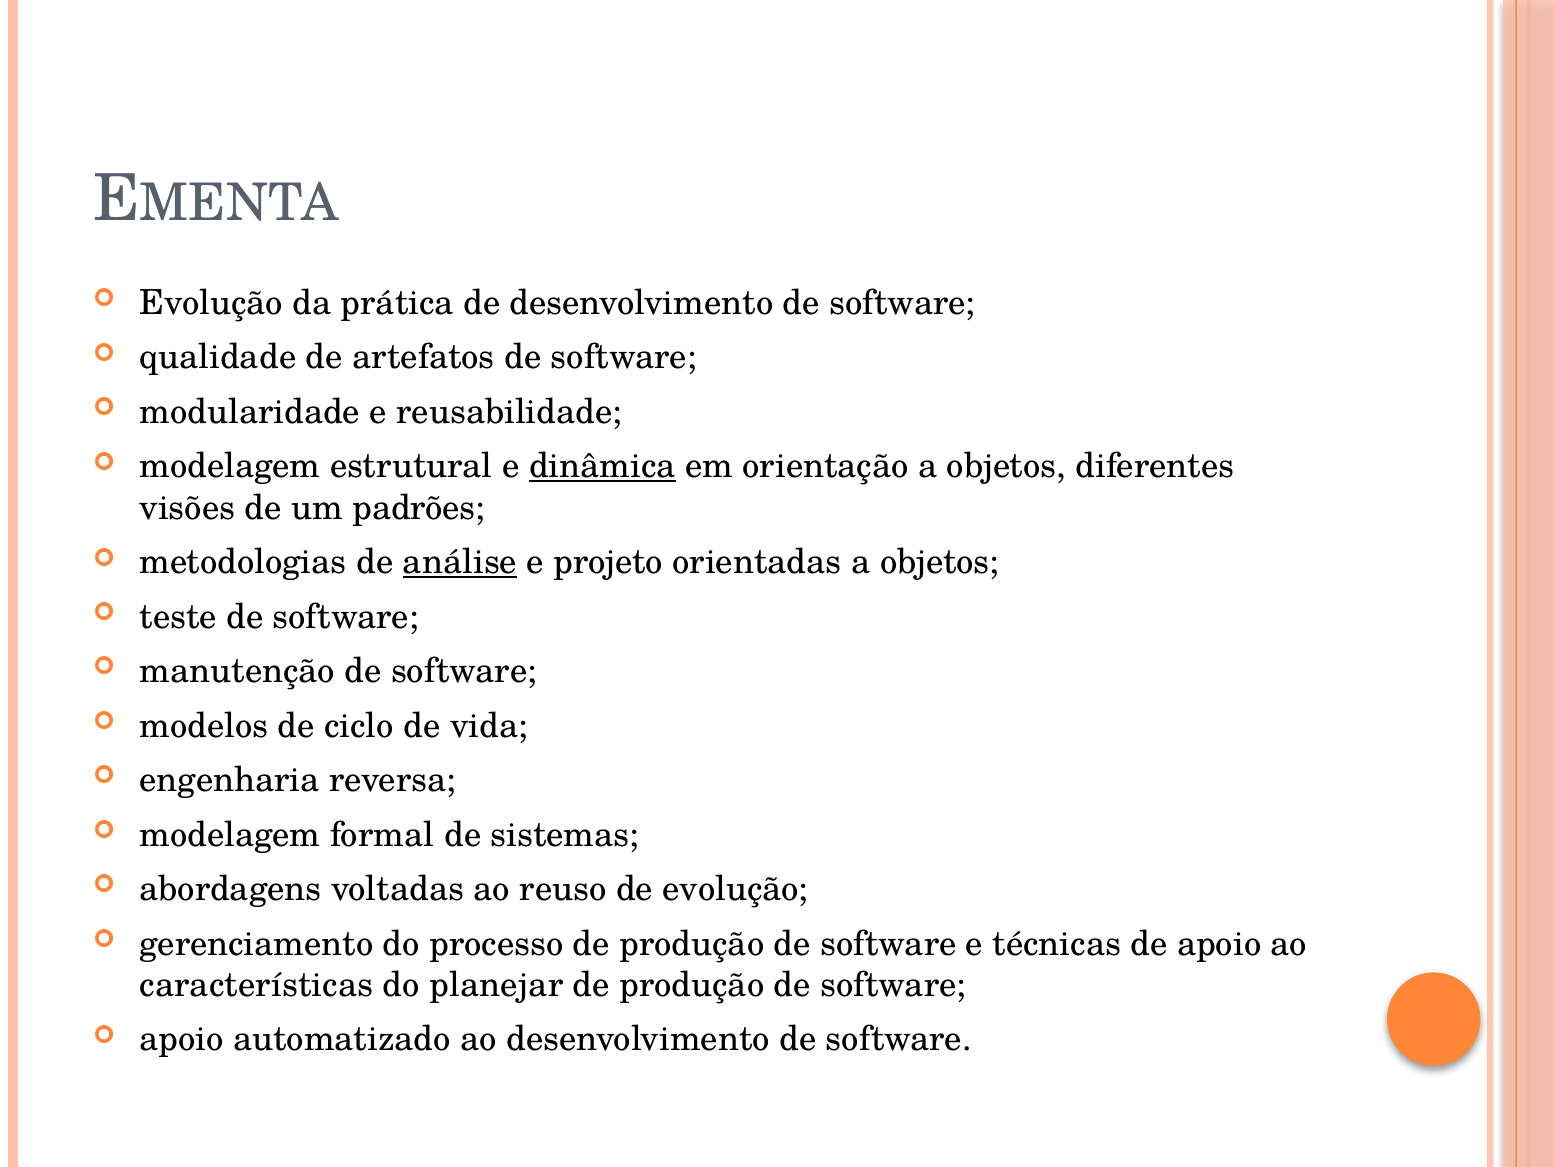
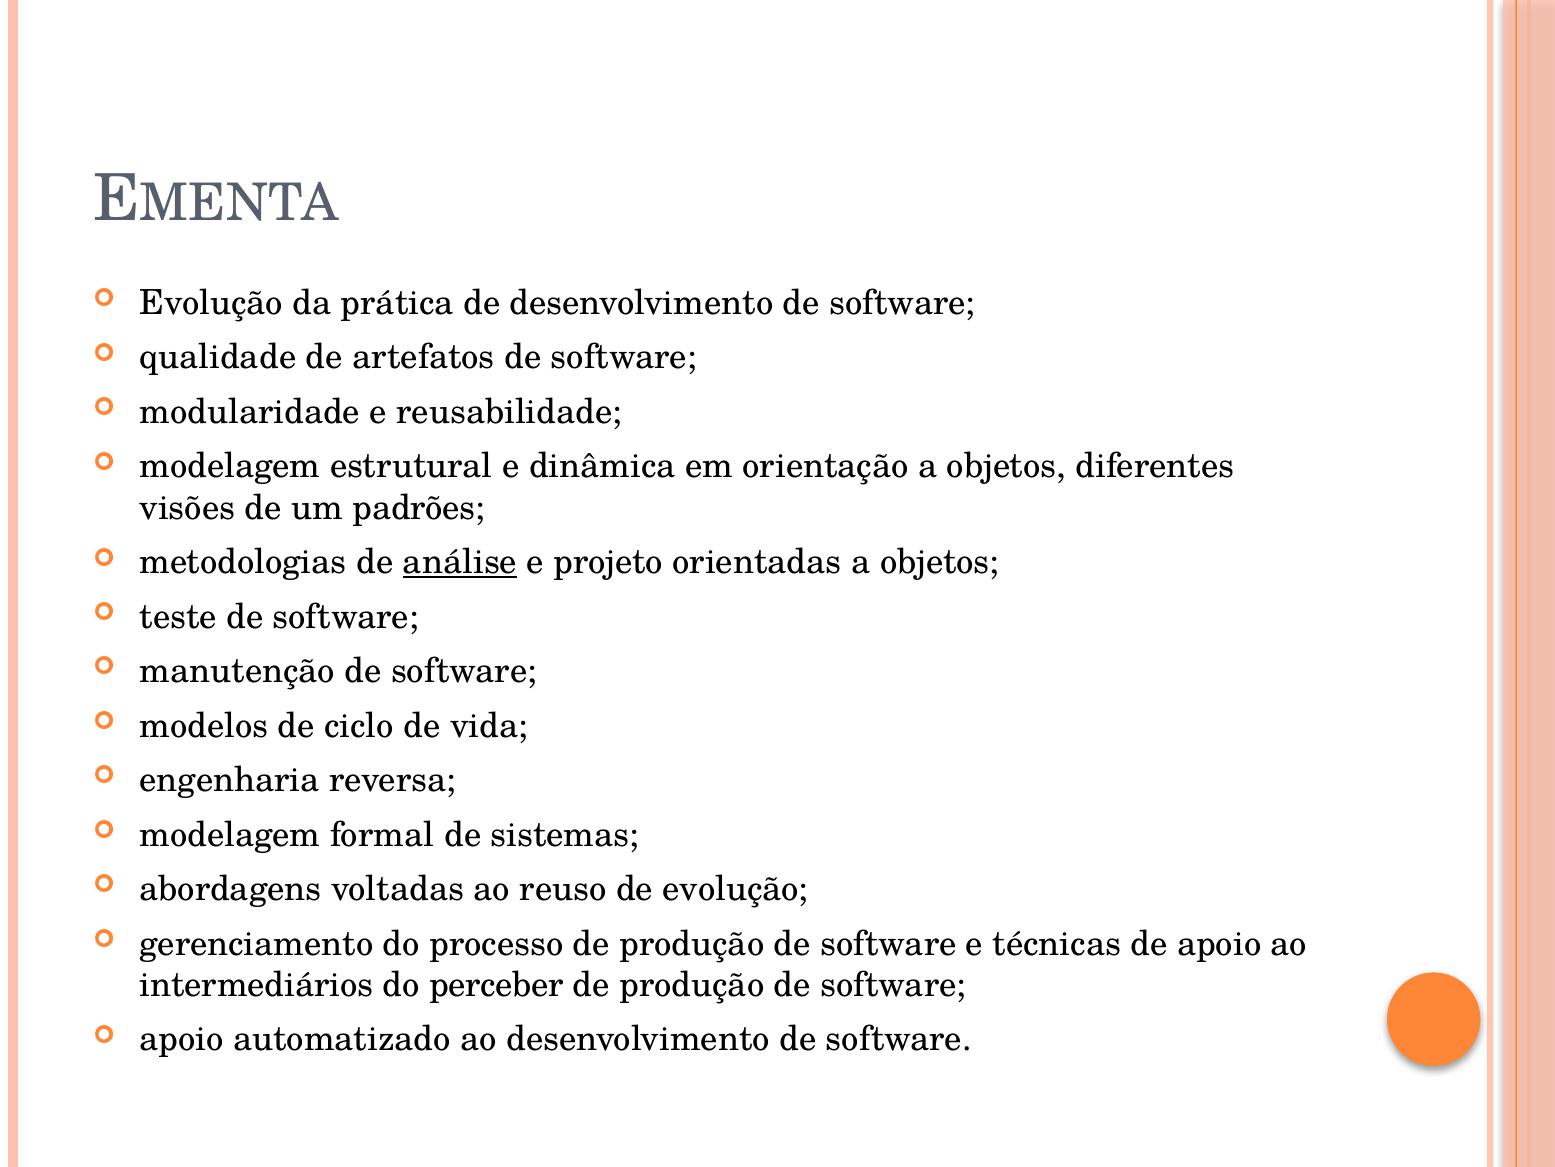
dinâmica underline: present -> none
características: características -> intermediários
planejar: planejar -> perceber
